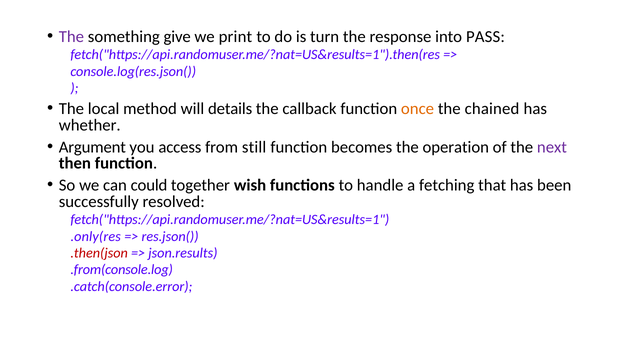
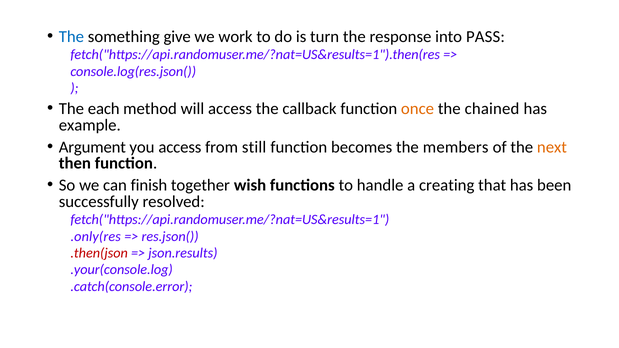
The at (71, 37) colour: purple -> blue
print: print -> work
local: local -> each
will details: details -> access
whether: whether -> example
operation: operation -> members
next colour: purple -> orange
could: could -> finish
fetching: fetching -> creating
.from(console.log: .from(console.log -> .your(console.log
